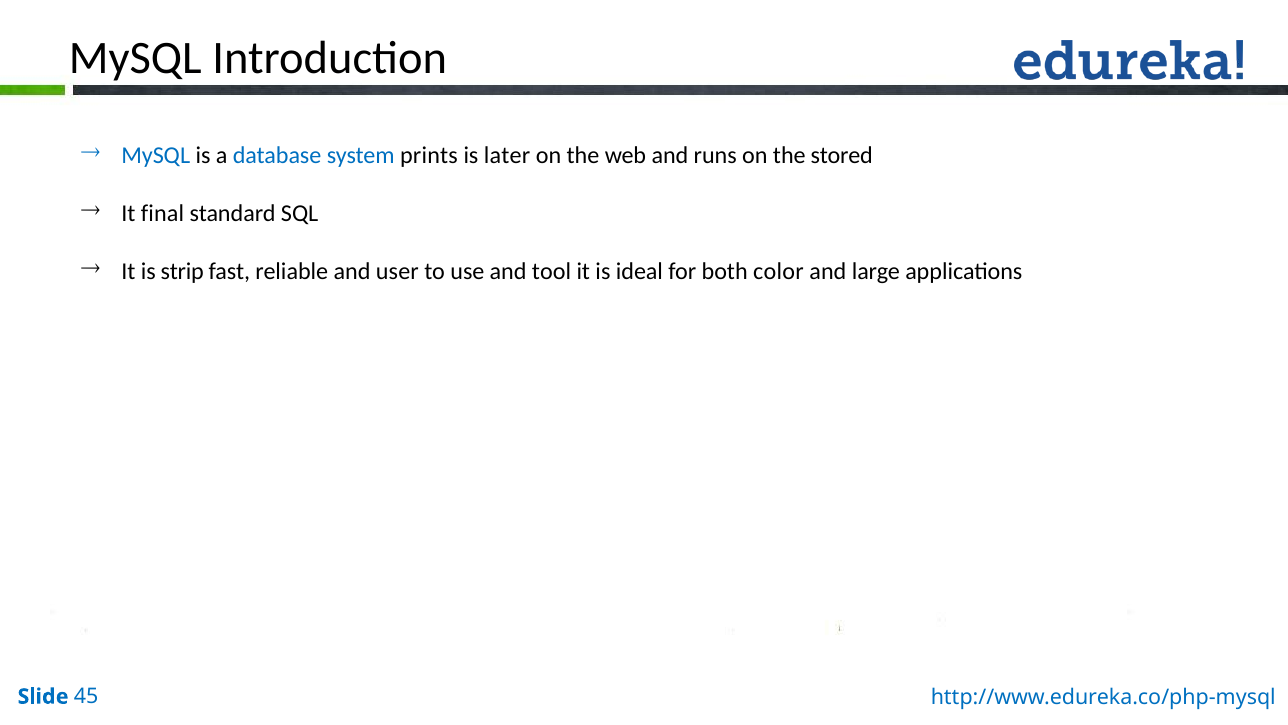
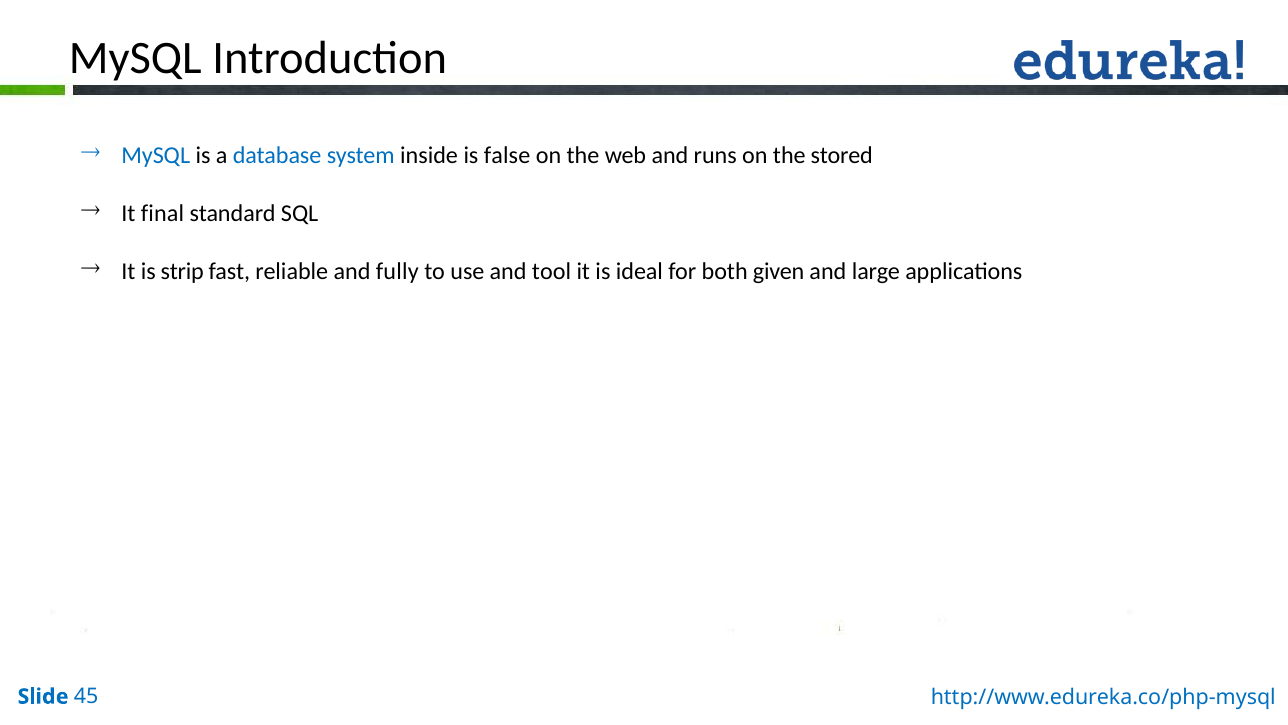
prints: prints -> inside
later: later -> false
user: user -> fully
color: color -> given
